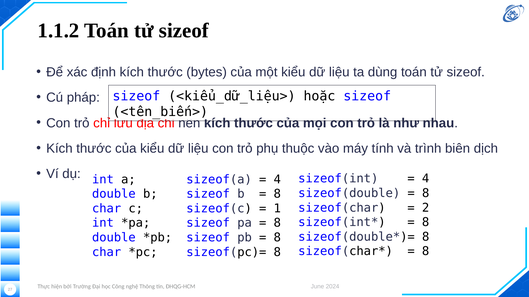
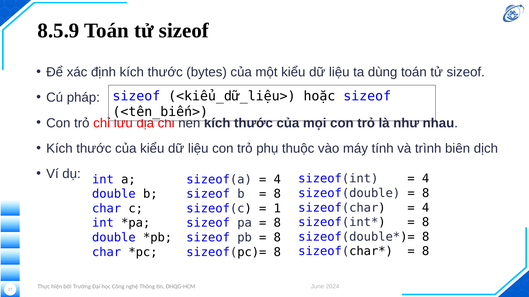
1.1.2: 1.1.2 -> 8.5.9
2 at (426, 208): 2 -> 4
